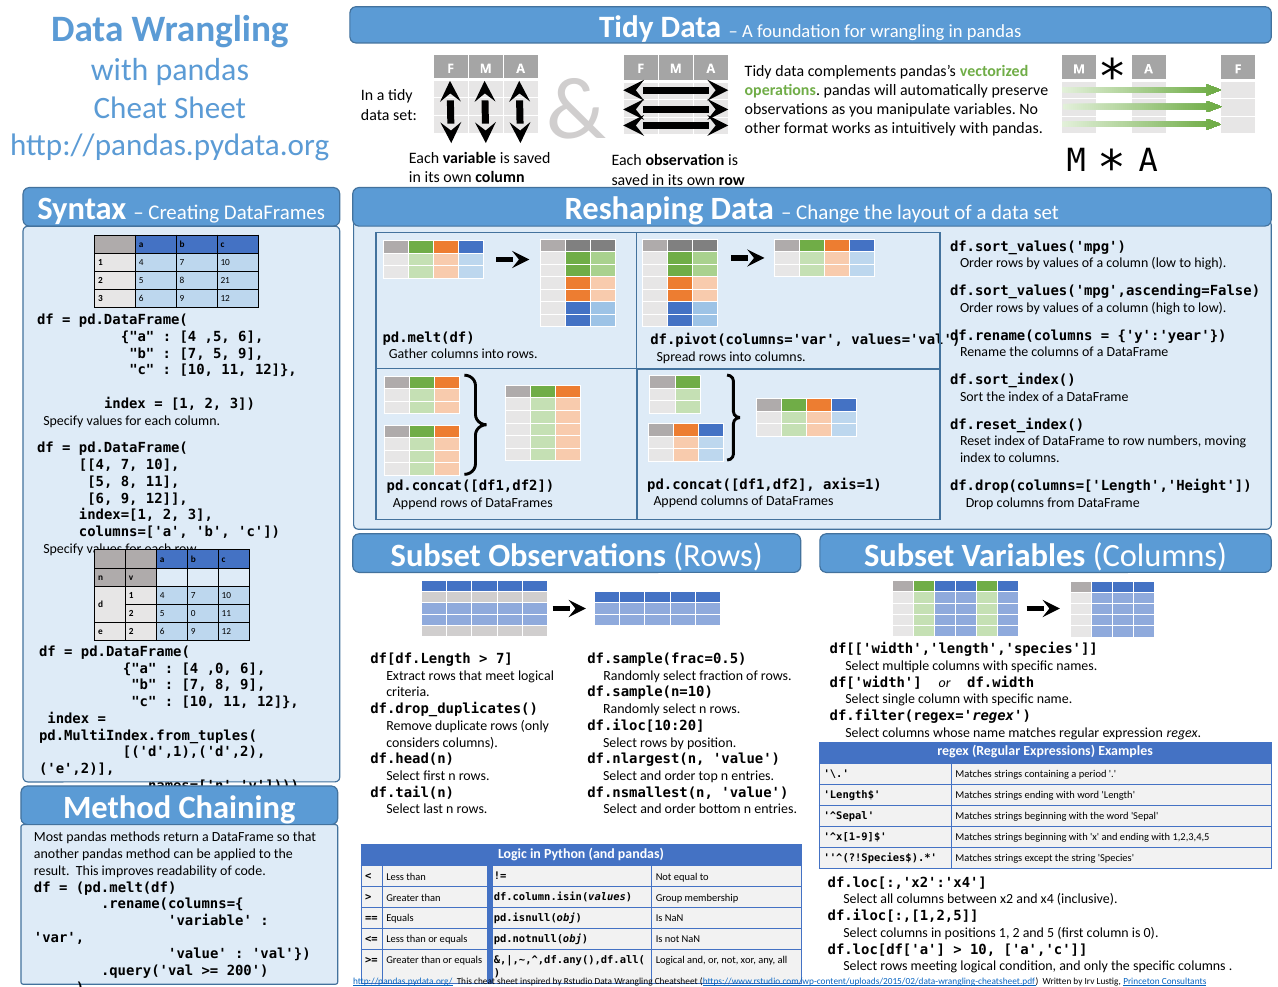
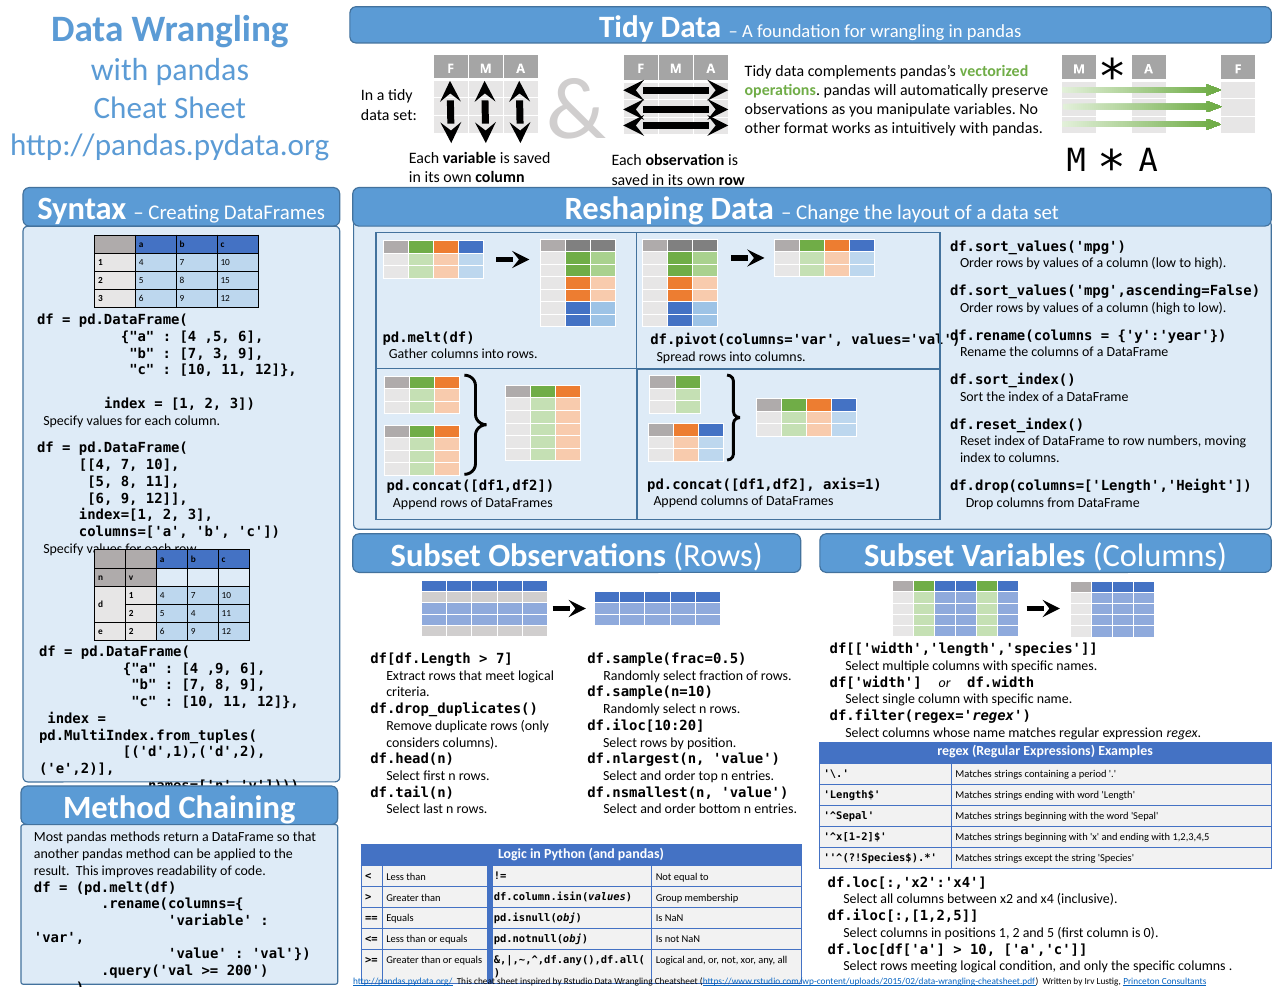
21: 21 -> 15
7 5: 5 -> 3
5 0: 0 -> 4
,0: ,0 -> ,9
^x[1-9]$: ^x[1-9]$ -> ^x[1-2]$
